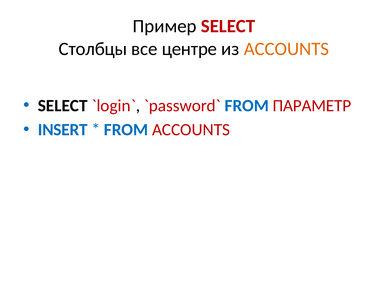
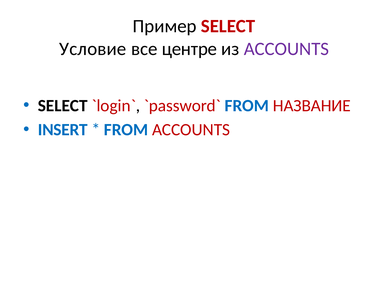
Столбцы: Столбцы -> Условие
ACCOUNTS at (286, 49) colour: orange -> purple
ПАРАМЕТР: ПАРАМЕТР -> НАЗВАНИЕ
